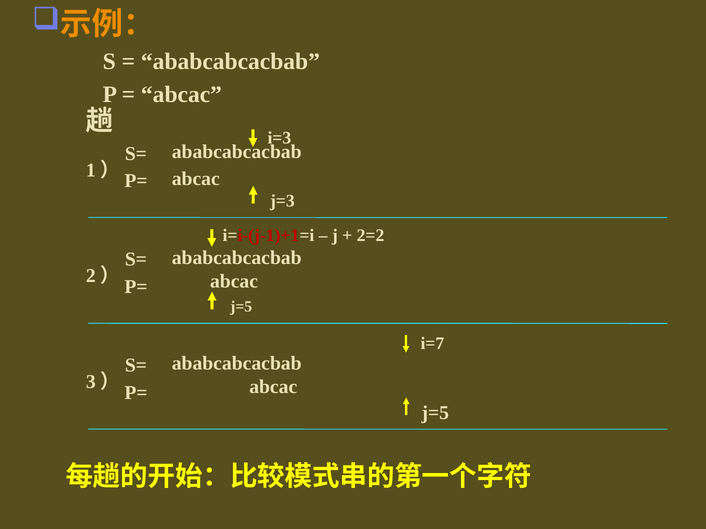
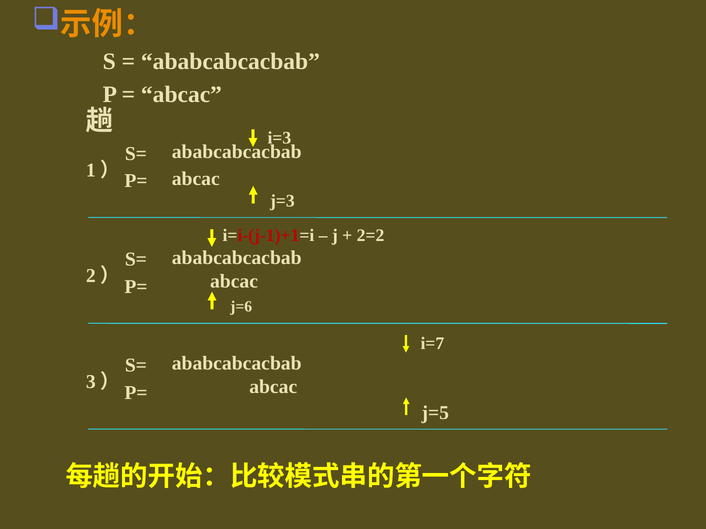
j=5 at (241, 307): j=5 -> j=6
